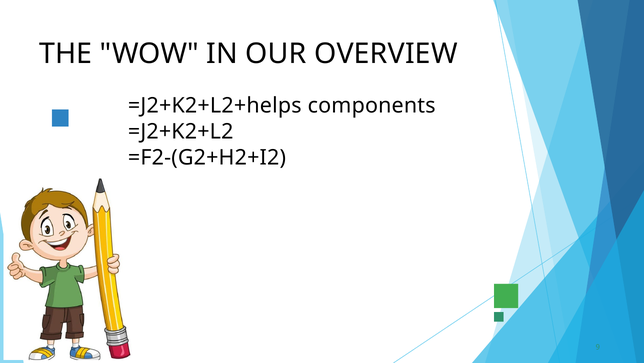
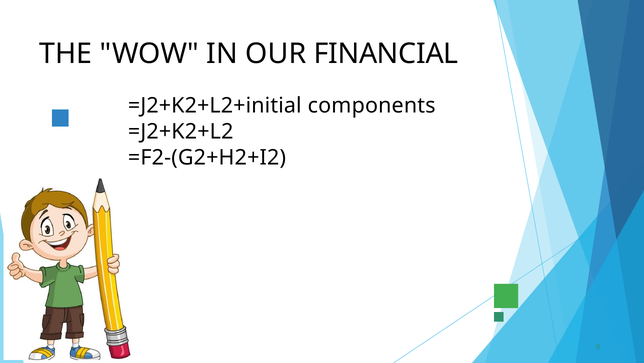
OVERVIEW: OVERVIEW -> FINANCIAL
=J2+K2+L2+helps: =J2+K2+L2+helps -> =J2+K2+L2+initial
